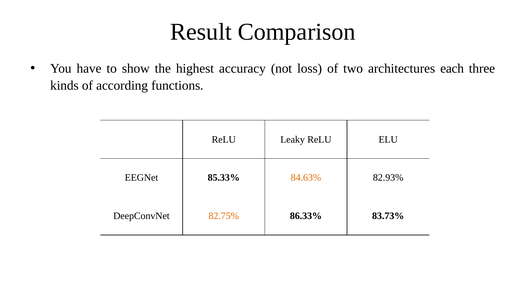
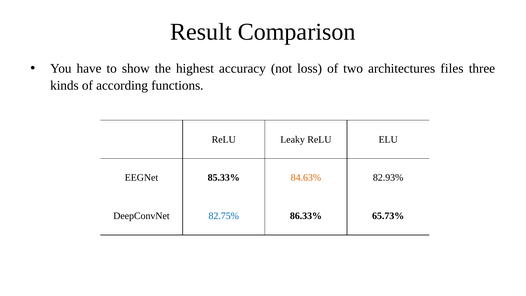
each: each -> files
82.75% colour: orange -> blue
83.73%: 83.73% -> 65.73%
